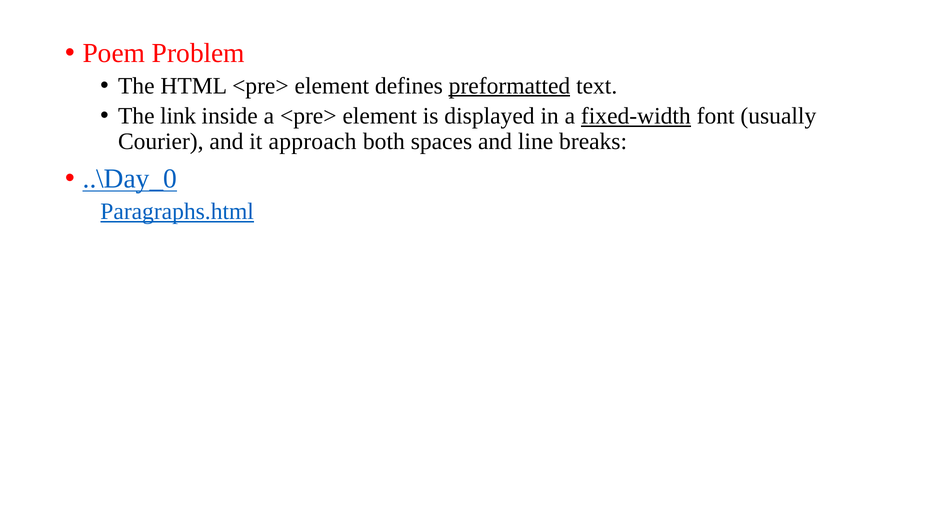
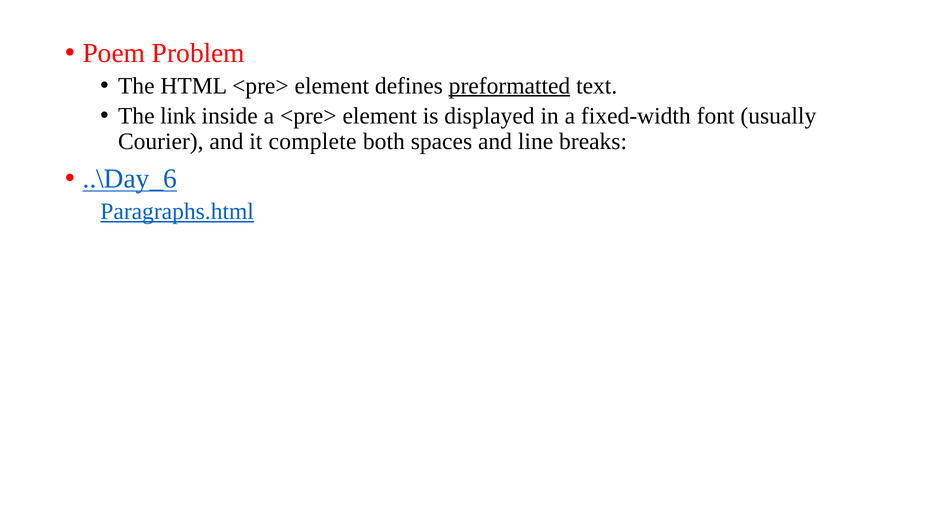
fixed-width underline: present -> none
approach: approach -> complete
..\Day_0: ..\Day_0 -> ..\Day_6
